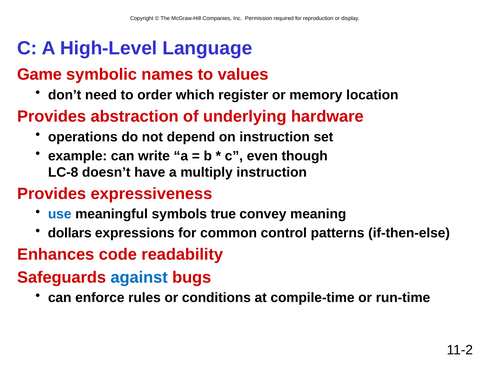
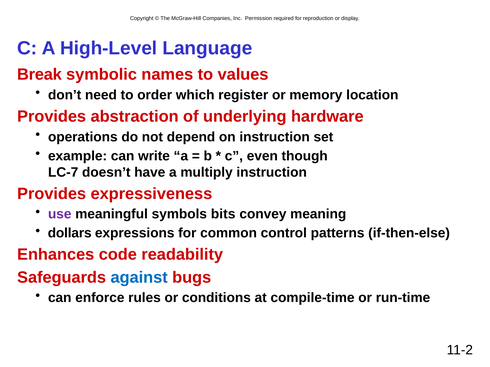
Game: Game -> Break
LC-8: LC-8 -> LC-7
use colour: blue -> purple
true: true -> bits
